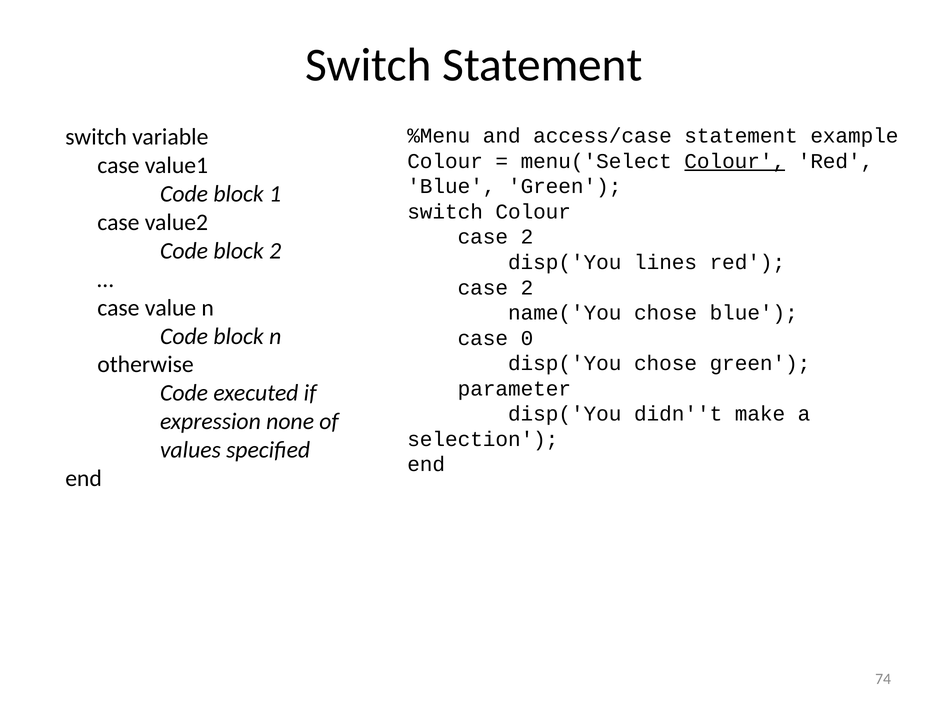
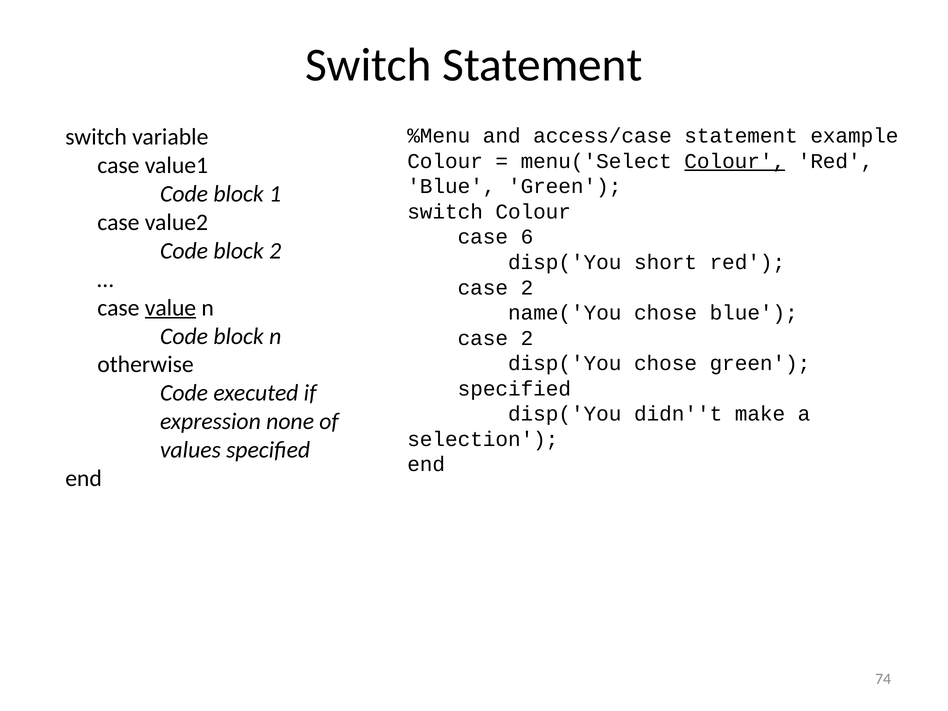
2 at (527, 237): 2 -> 6
lines: lines -> short
value underline: none -> present
0 at (527, 338): 0 -> 2
parameter at (514, 389): parameter -> specified
